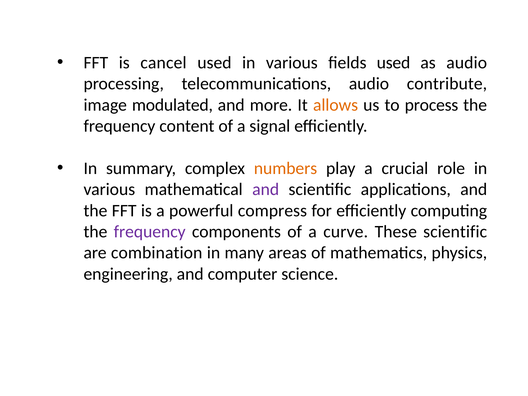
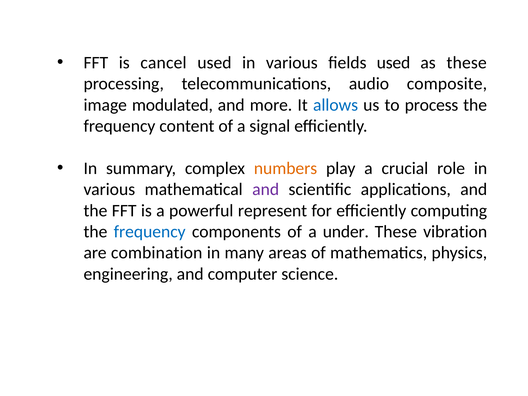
as audio: audio -> these
contribute: contribute -> composite
allows colour: orange -> blue
compress: compress -> represent
frequency at (150, 232) colour: purple -> blue
curve: curve -> under
These scientific: scientific -> vibration
